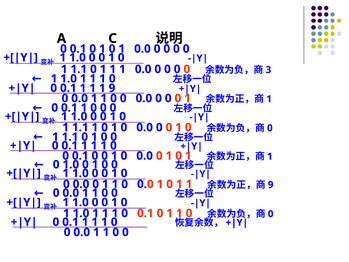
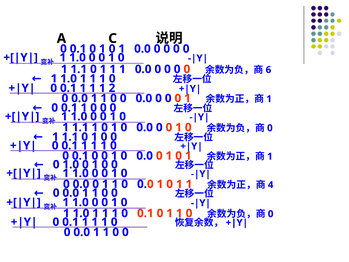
3: 3 -> 6
1 9: 9 -> 2
9 at (271, 185): 9 -> 4
